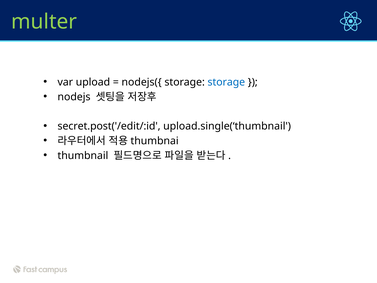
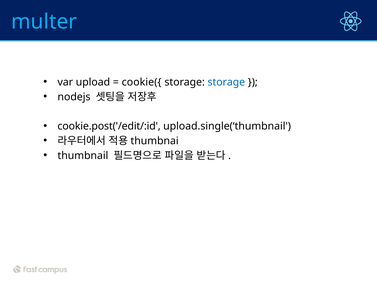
multer colour: light green -> light blue
nodejs({: nodejs({ -> cookie({
secret.post('/edit/:id: secret.post('/edit/:id -> cookie.post('/edit/:id
